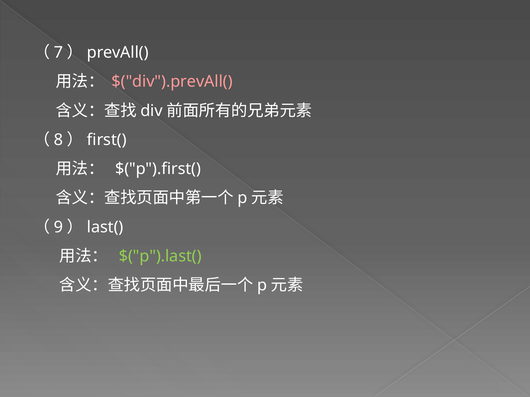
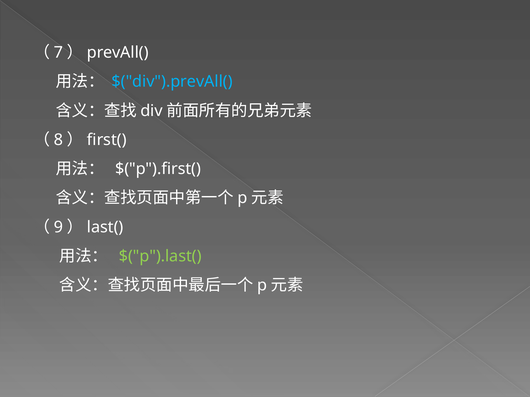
$("div").prevAll( colour: pink -> light blue
